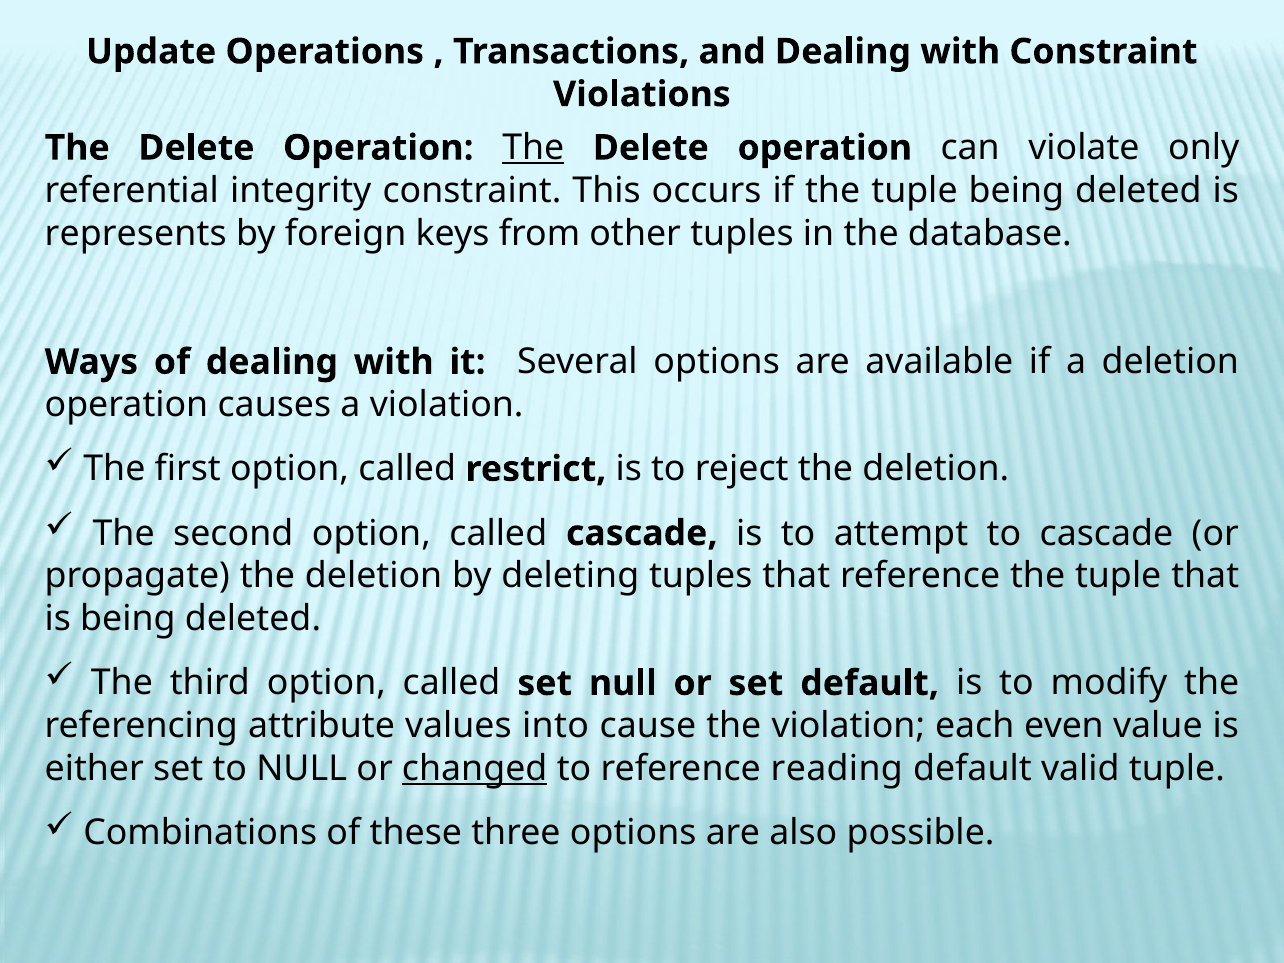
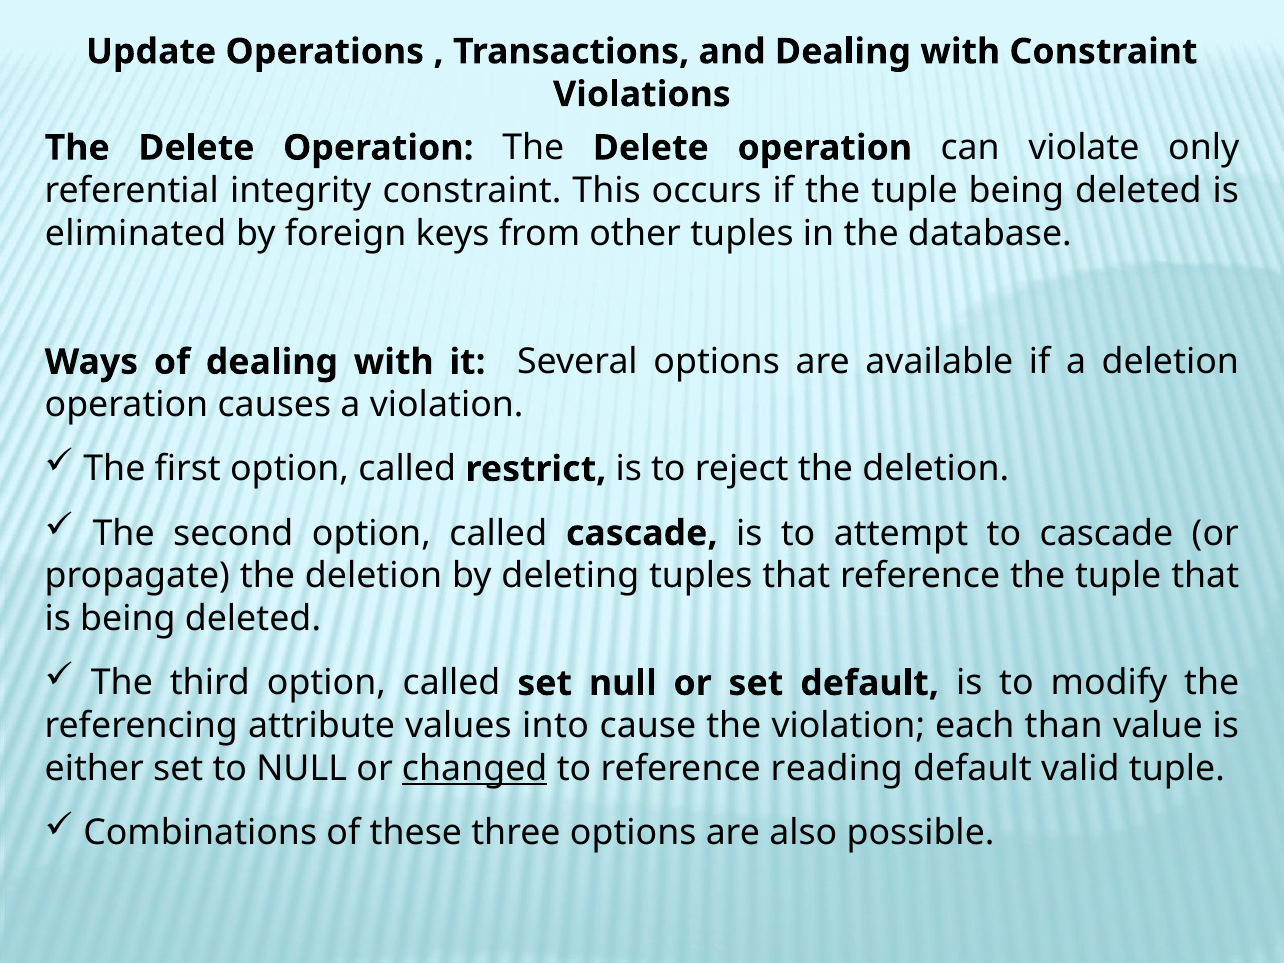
The at (533, 148) underline: present -> none
represents: represents -> eliminated
even: even -> than
